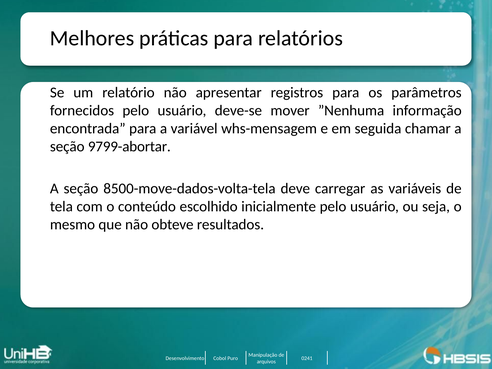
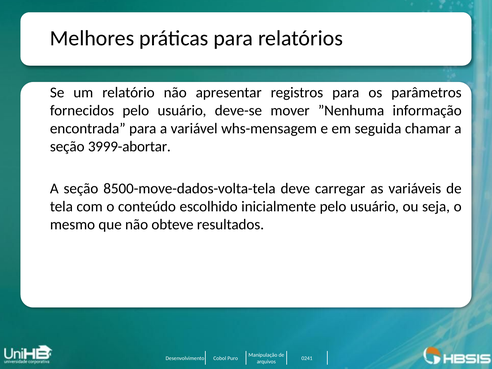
9799-abortar: 9799-abortar -> 3999-abortar
